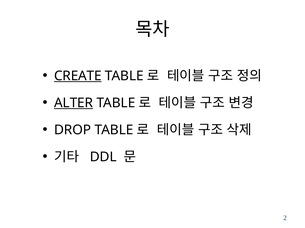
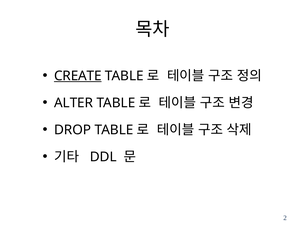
ALTER underline: present -> none
